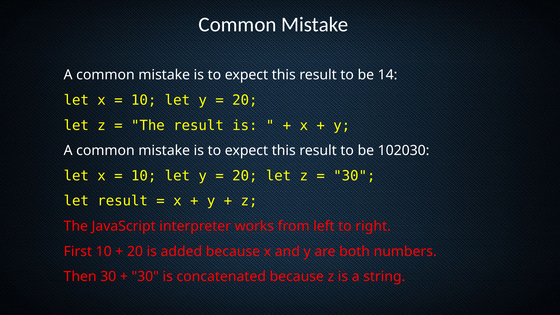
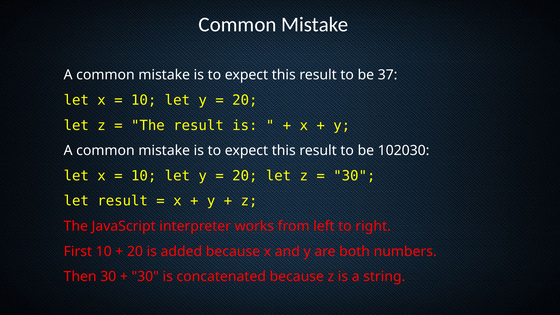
14: 14 -> 37
